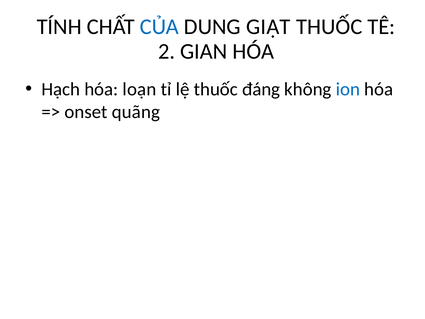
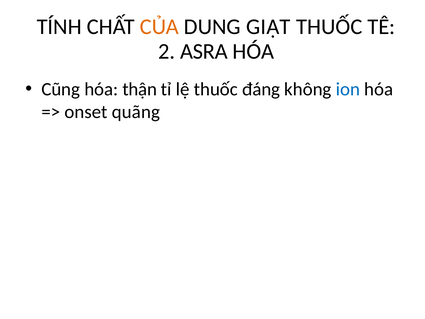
CỦA colour: blue -> orange
GIAN: GIAN -> ASRA
Hạch: Hạch -> Cũng
loạn: loạn -> thận
